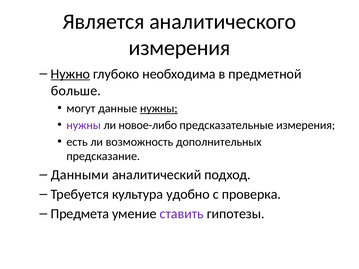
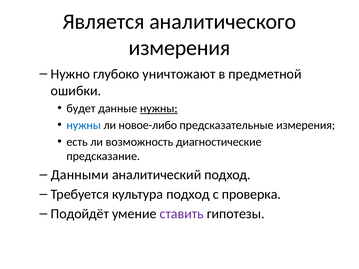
Нужно underline: present -> none
необходима: необходима -> уничтожают
больше: больше -> ошибки
могут: могут -> будет
нужны at (84, 125) colour: purple -> blue
дополнительных: дополнительных -> диагностические
культура удобно: удобно -> подход
Предмета: Предмета -> Подойдёт
